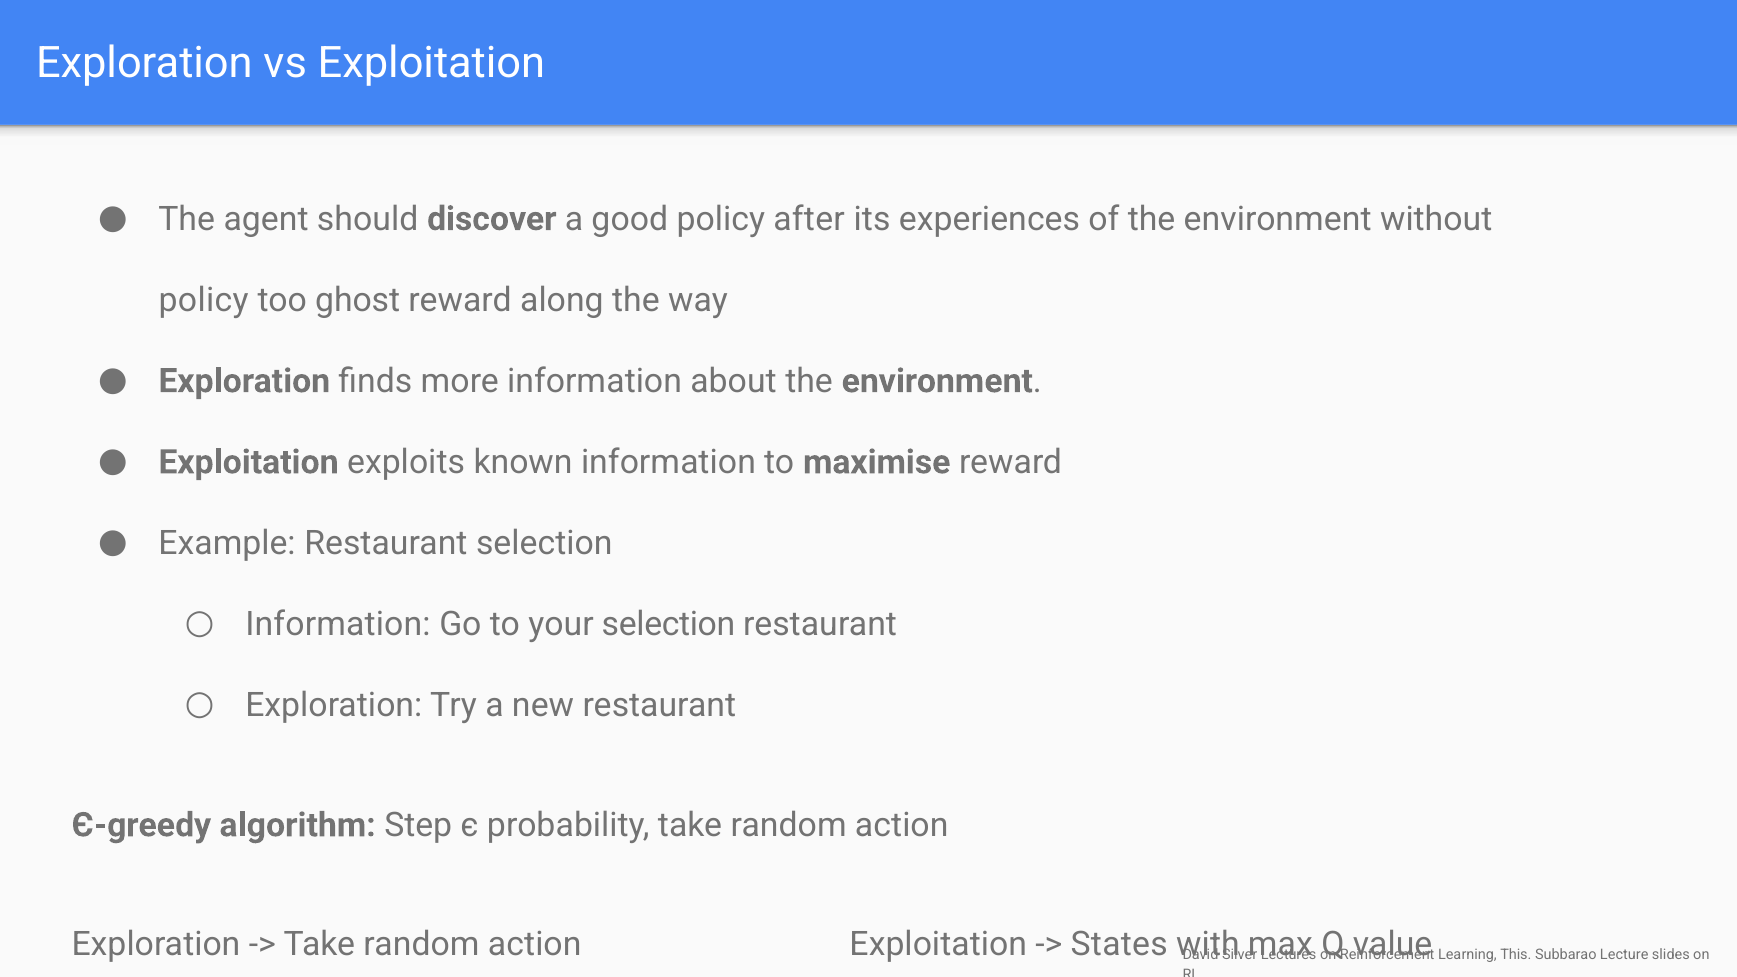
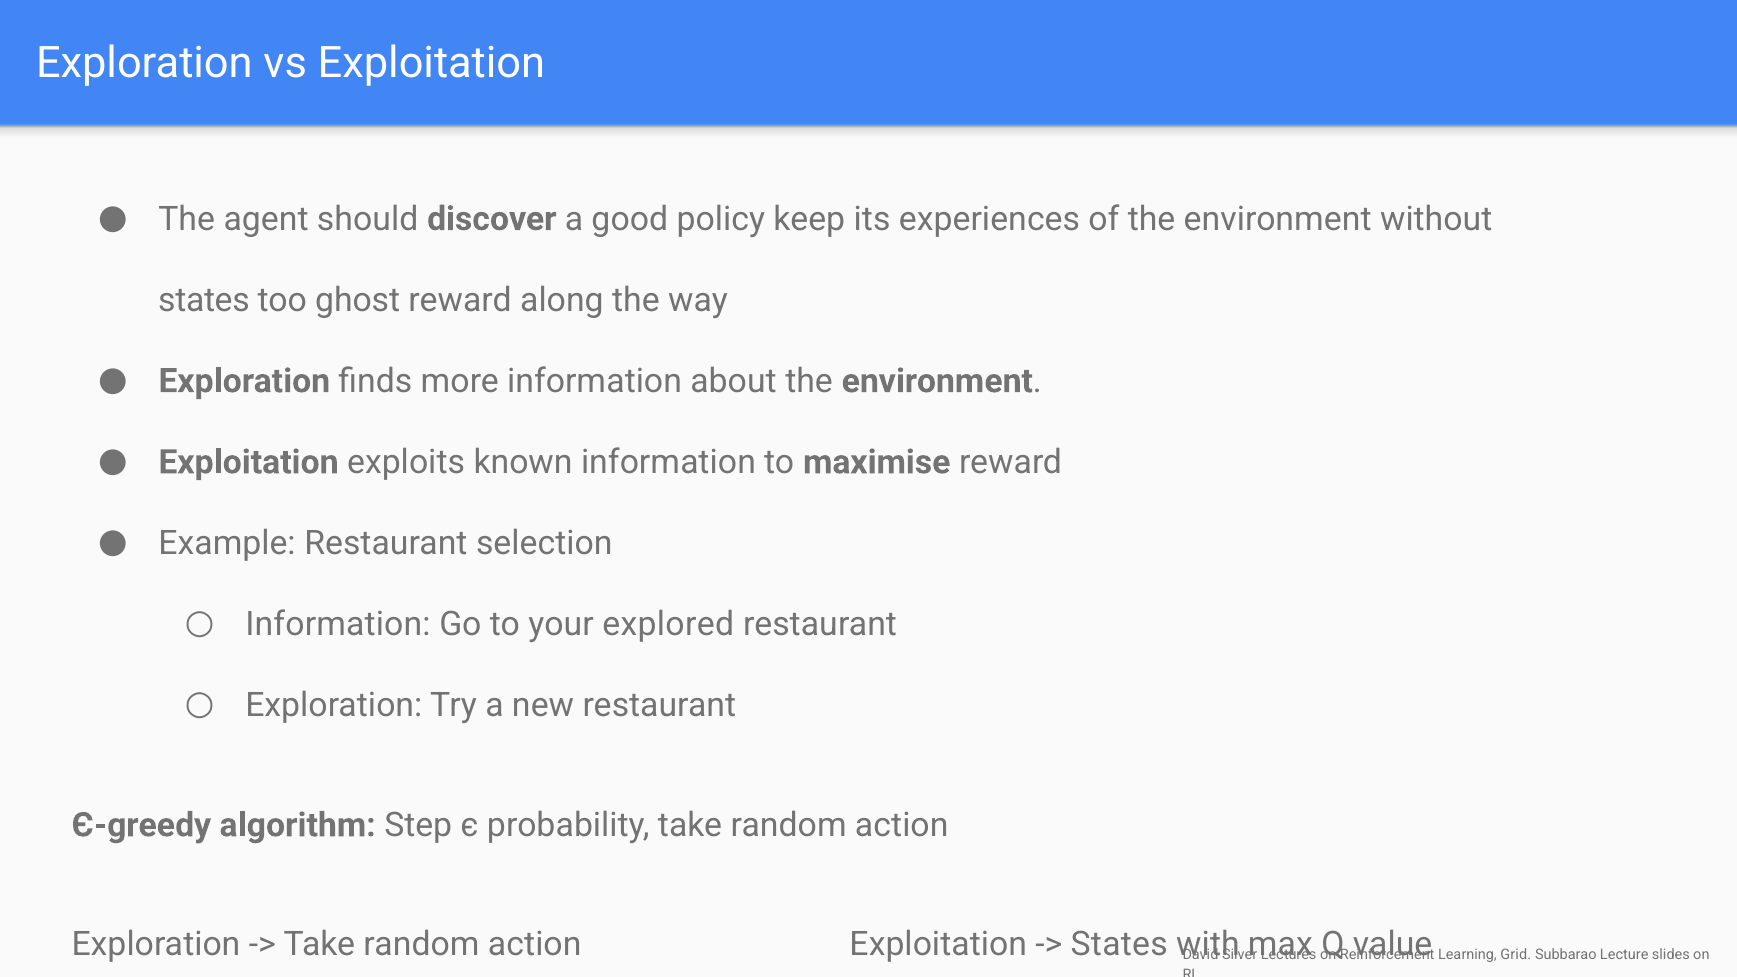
after: after -> keep
policy at (204, 300): policy -> states
your selection: selection -> explored
This: This -> Grid
